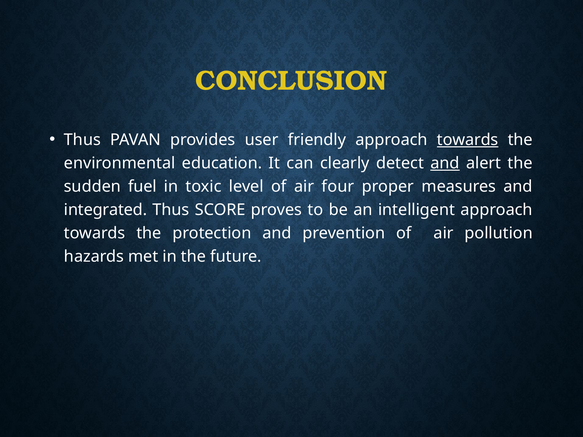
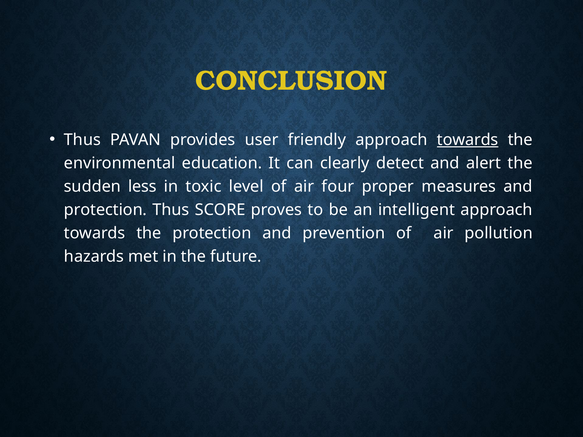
and at (445, 163) underline: present -> none
fuel: fuel -> less
integrated at (106, 210): integrated -> protection
